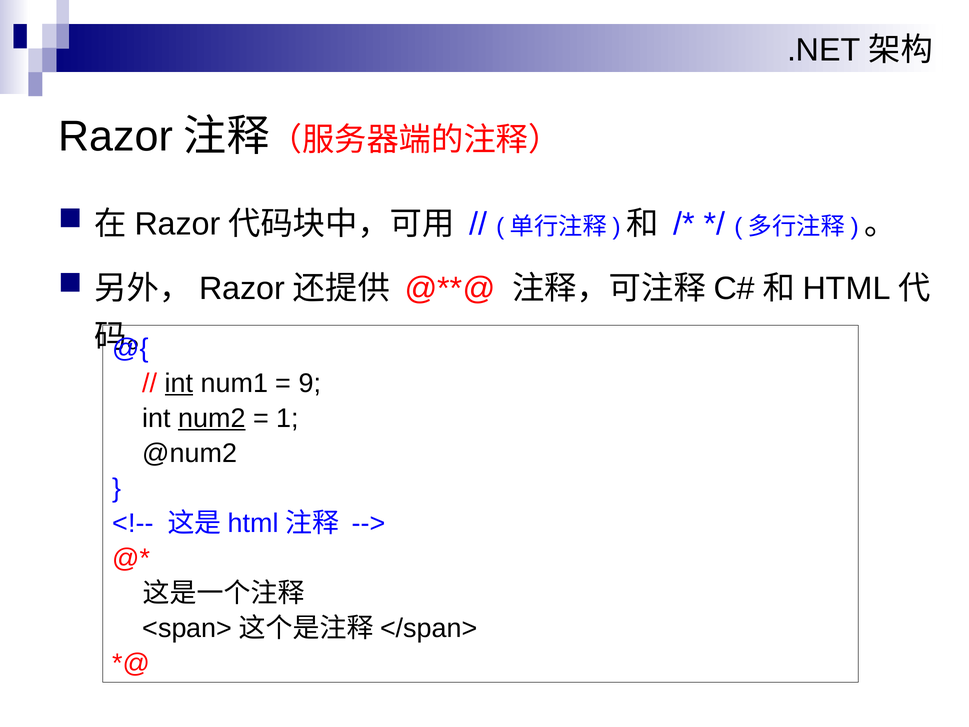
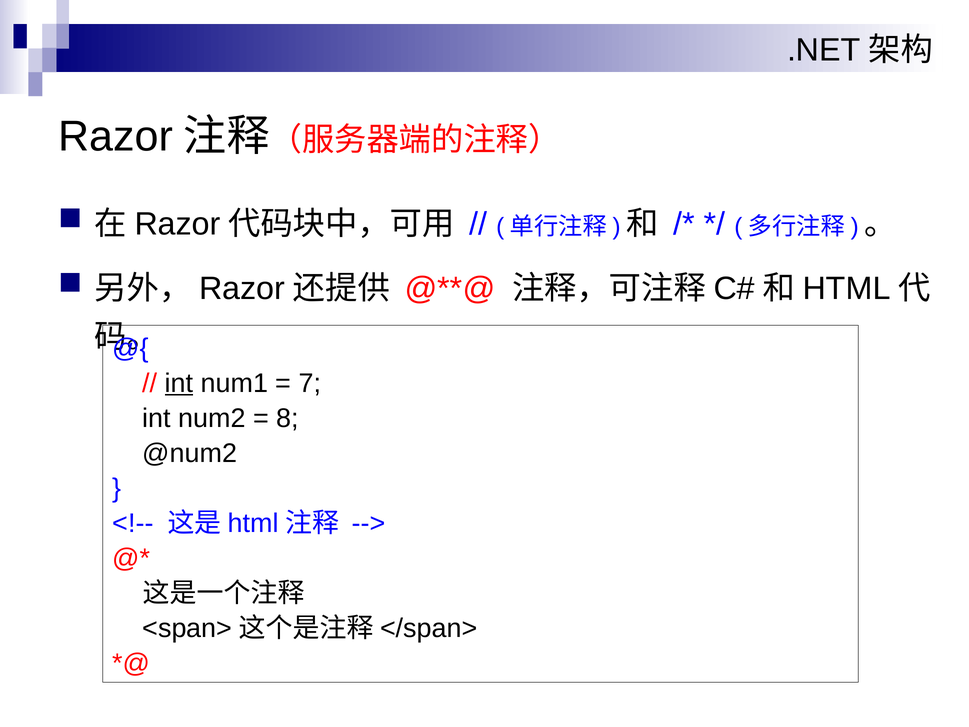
9: 9 -> 7
num2 underline: present -> none
1: 1 -> 8
